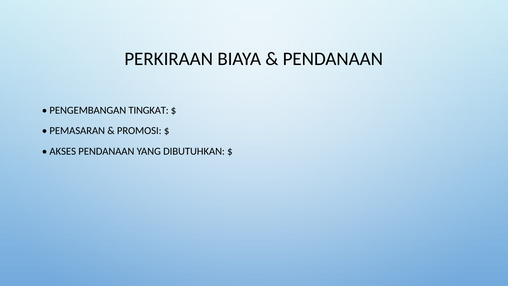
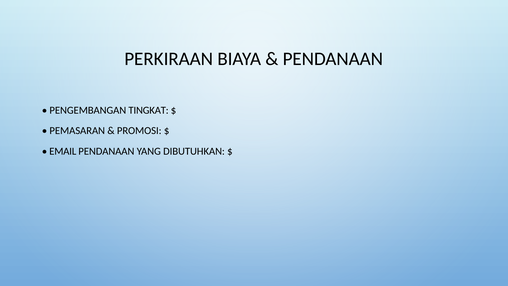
AKSES: AKSES -> EMAIL
